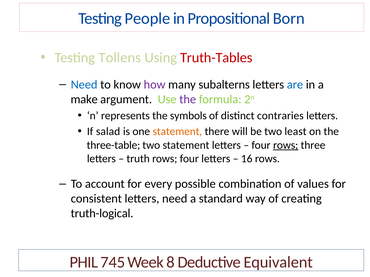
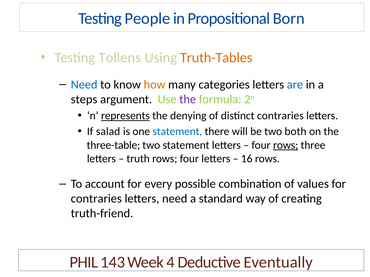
Truth-Tables colour: red -> orange
how colour: purple -> orange
subalterns: subalterns -> categories
make: make -> steps
represents underline: none -> present
symbols: symbols -> denying
statement at (177, 132) colour: orange -> blue
least: least -> both
consistent at (96, 199): consistent -> contraries
truth-logical: truth-logical -> truth-friend
745: 745 -> 143
8: 8 -> 4
Equivalent: Equivalent -> Eventually
